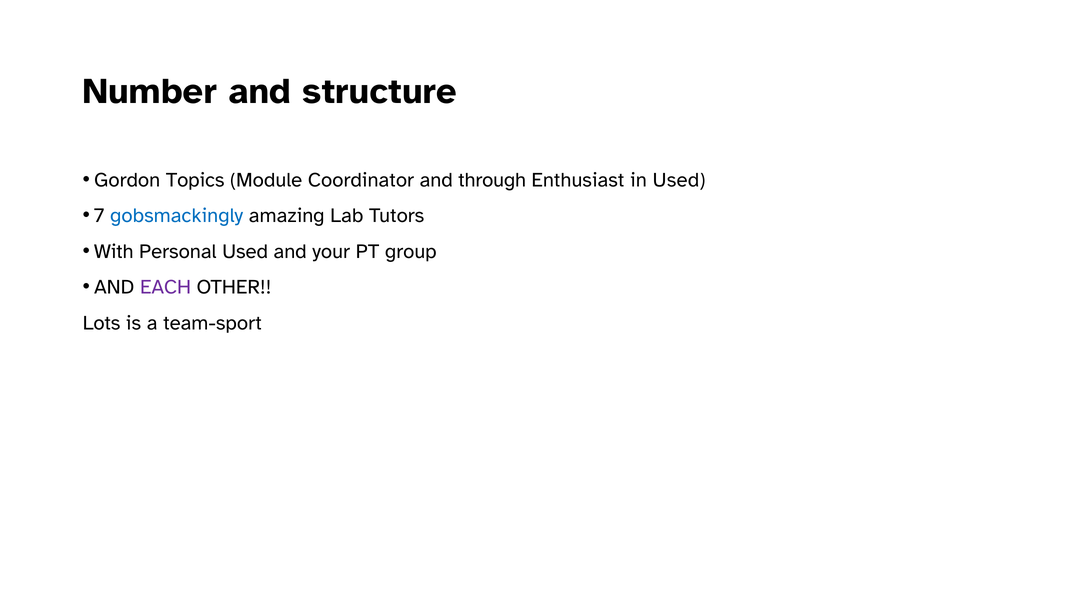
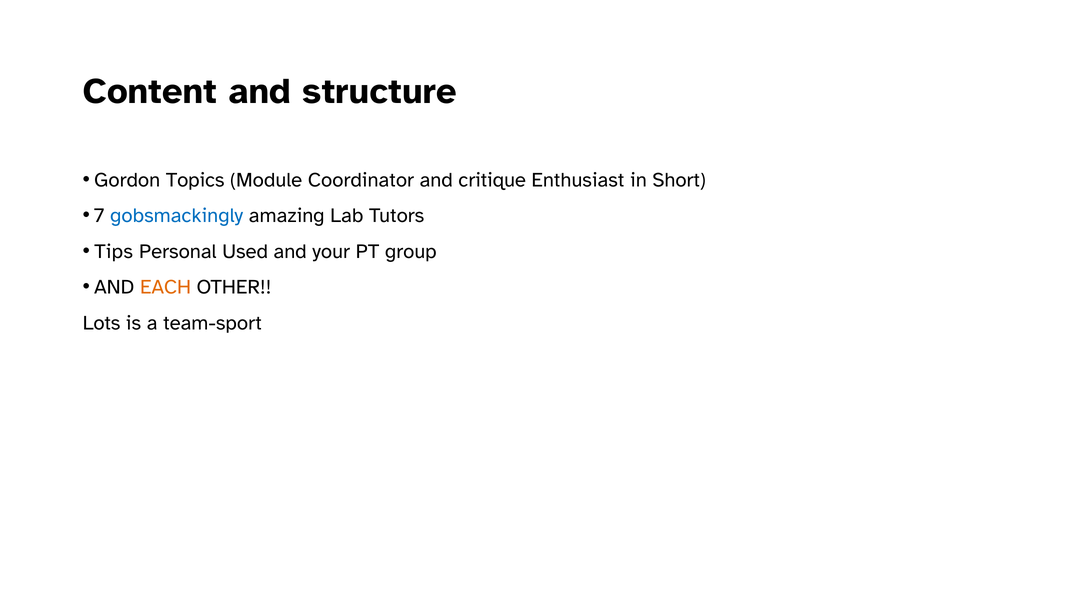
Number: Number -> Content
through: through -> critique
in Used: Used -> Short
With: With -> Tips
EACH colour: purple -> orange
